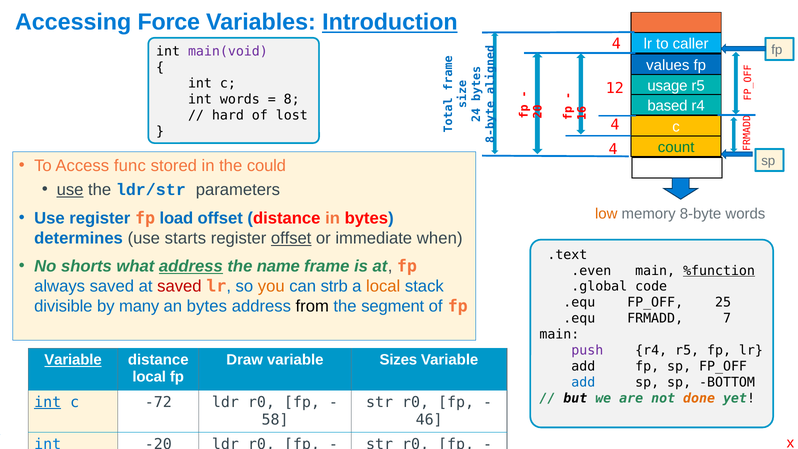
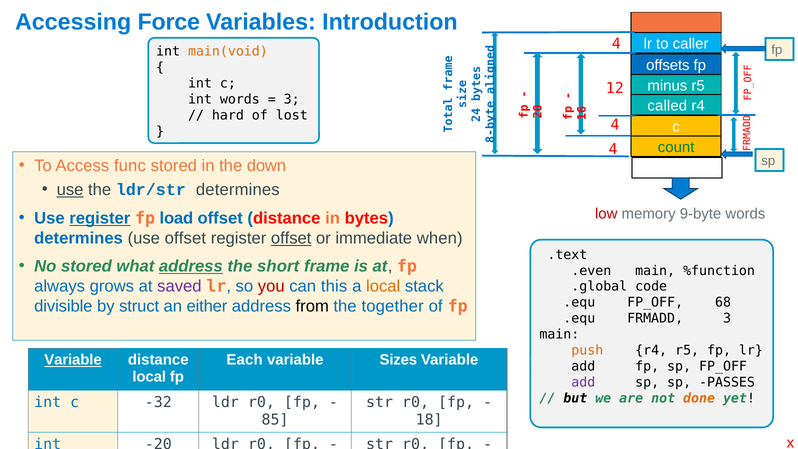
Introduction underline: present -> none
main(void colour: purple -> orange
values: values -> offsets
usage: usage -> minus
8 at (292, 99): 8 -> 3
based: based -> called
could: could -> down
ldr/str parameters: parameters -> determines
low colour: orange -> red
8-byte: 8-byte -> 9-byte
register at (100, 218) underline: none -> present
use starts: starts -> offset
No shorts: shorts -> stored
name: name -> short
%function underline: present -> none
always saved: saved -> grows
saved at (179, 286) colour: red -> purple
you colour: orange -> red
strb: strb -> this
25: 25 -> 68
many: many -> struct
an bytes: bytes -> either
segment: segment -> together
FRMADD 7: 7 -> 3
push colour: purple -> orange
Draw: Draw -> Each
add at (583, 382) colour: blue -> purple
BOTTOM: BOTTOM -> PASSES
int at (48, 402) underline: present -> none
-72: -72 -> -32
58: 58 -> 85
46: 46 -> 18
